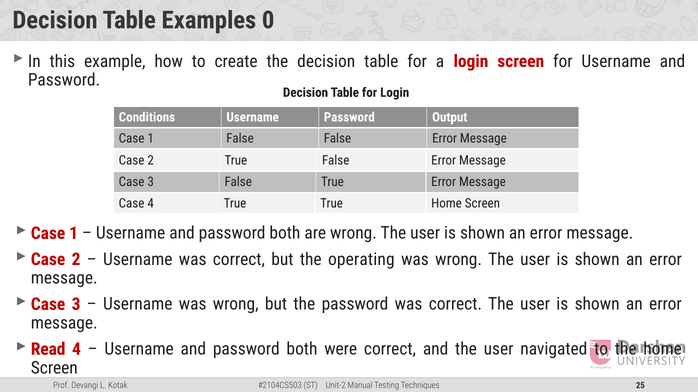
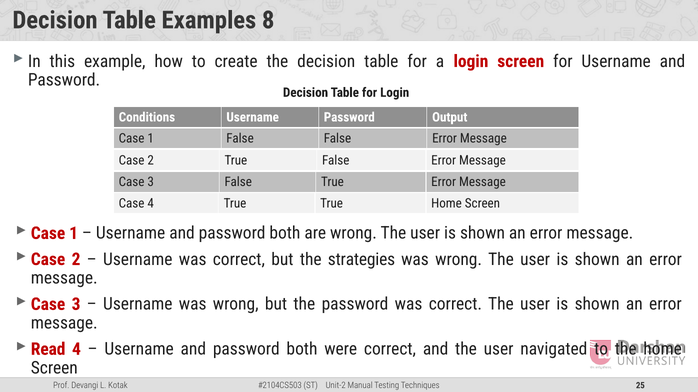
0: 0 -> 8
operating: operating -> strategies
